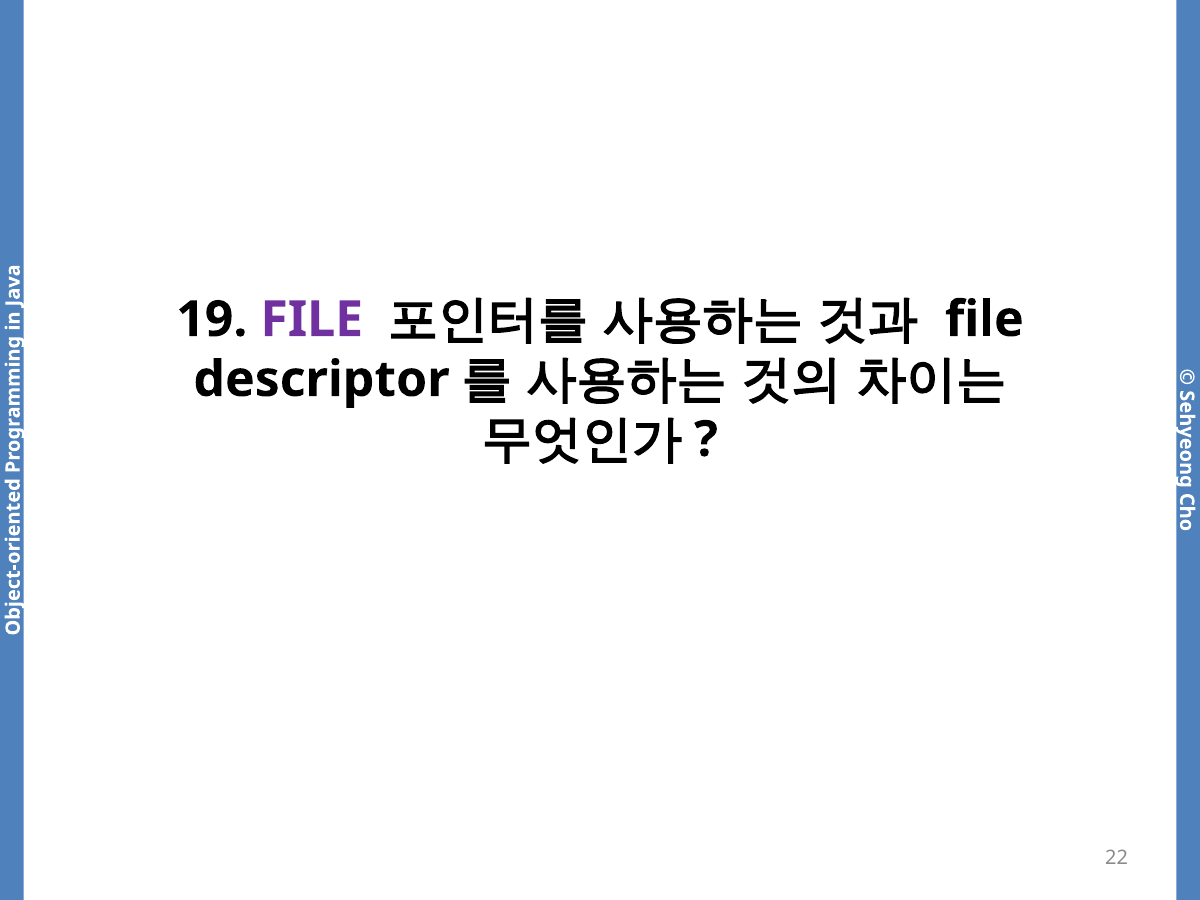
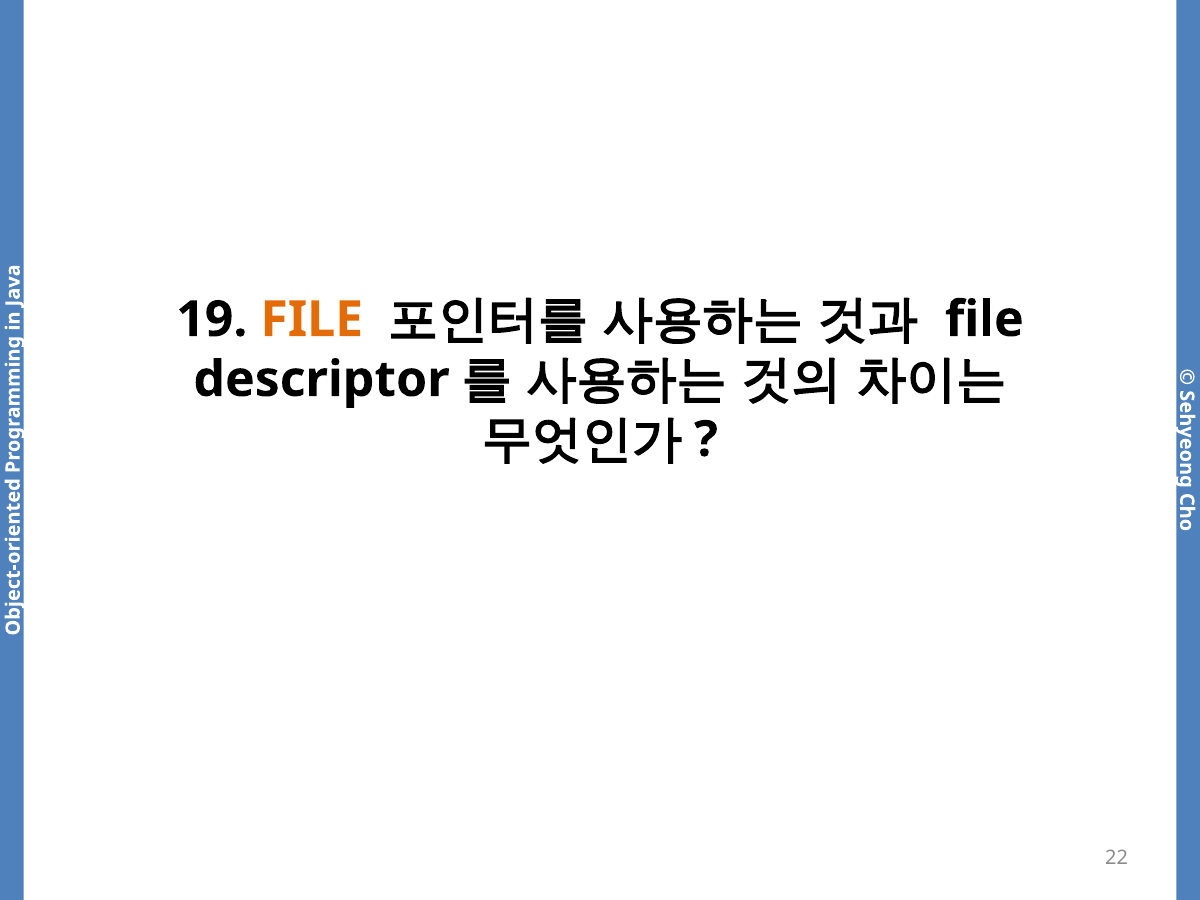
FILE at (312, 320) colour: purple -> orange
